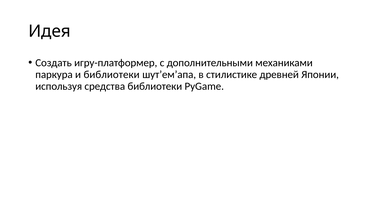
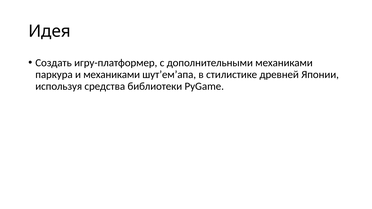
и библиотеки: библиотеки -> механиками
